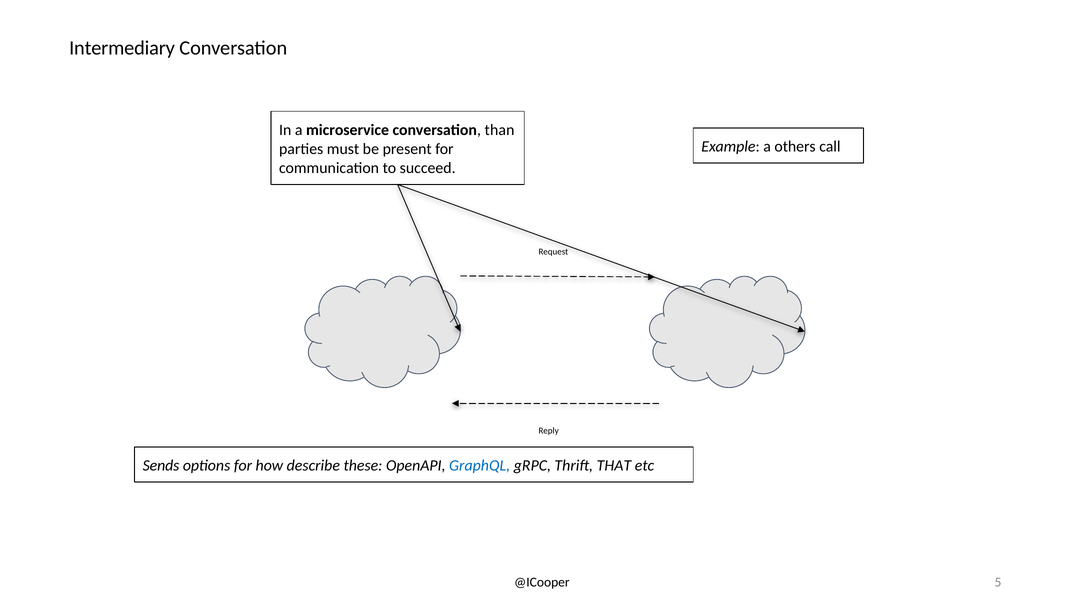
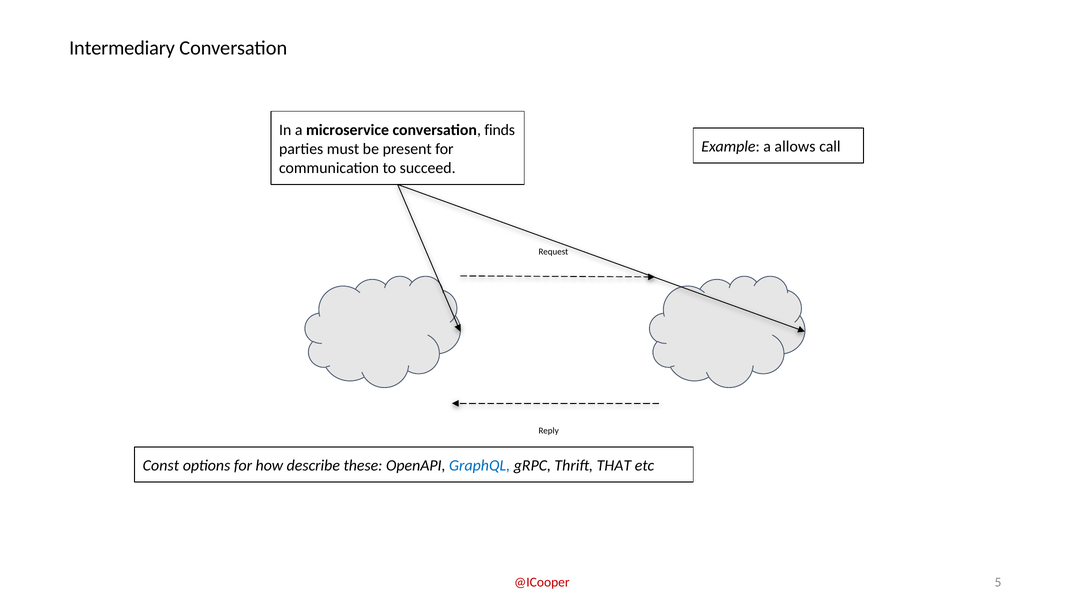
than: than -> finds
others: others -> allows
Sends: Sends -> Const
@ICooper colour: black -> red
